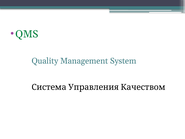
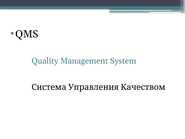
QMS colour: green -> black
